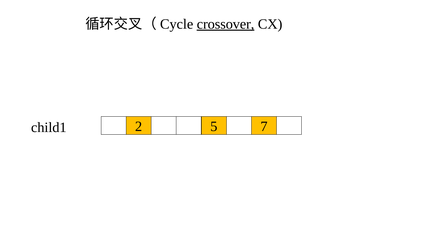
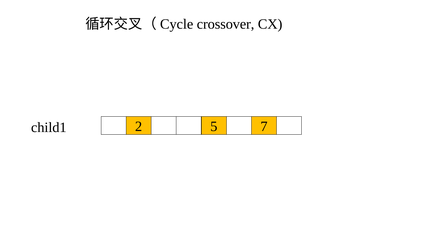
crossover underline: present -> none
